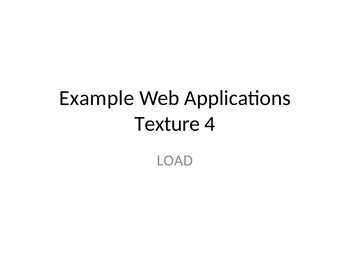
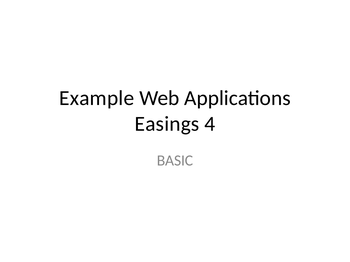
Texture: Texture -> Easings
LOAD: LOAD -> BASIC
